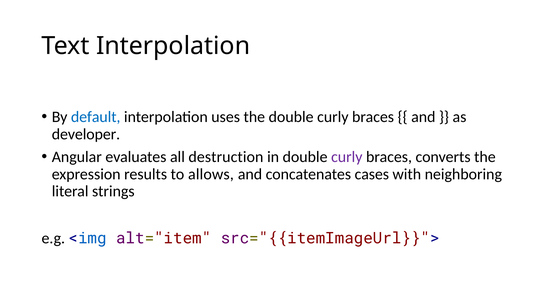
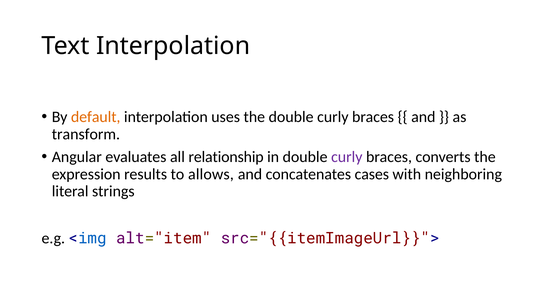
default colour: blue -> orange
developer: developer -> transform
destruction: destruction -> relationship
